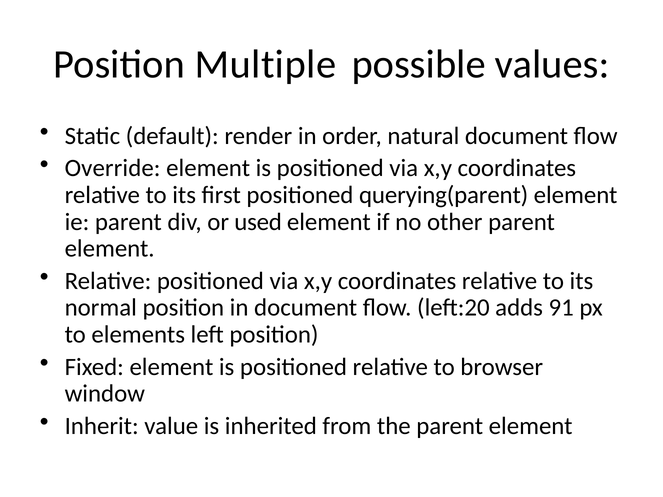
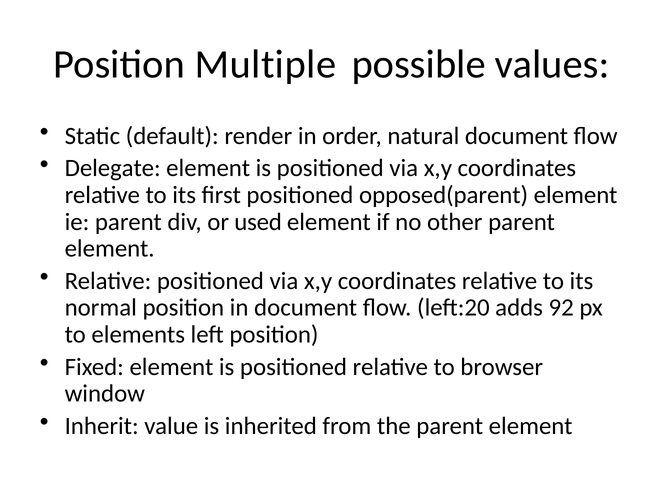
Override: Override -> Delegate
querying(parent: querying(parent -> opposed(parent
91: 91 -> 92
